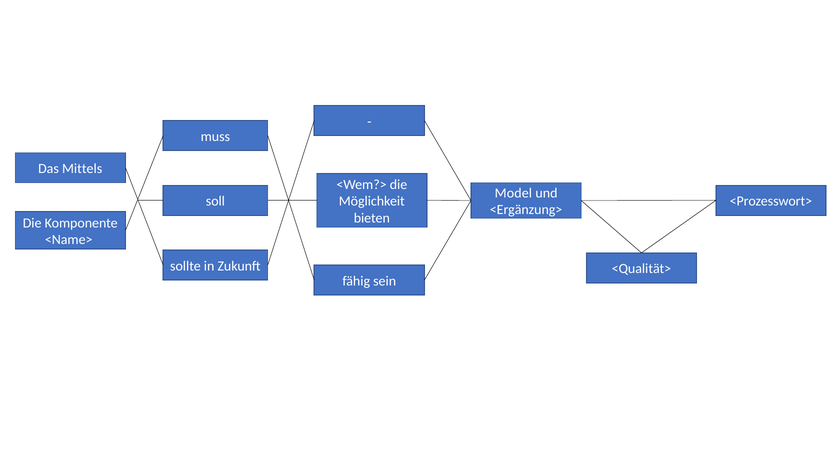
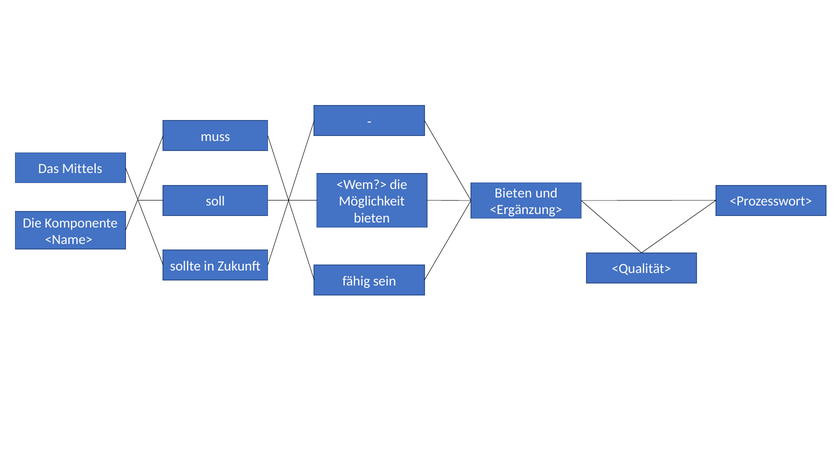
Model at (513, 193): Model -> Bieten
